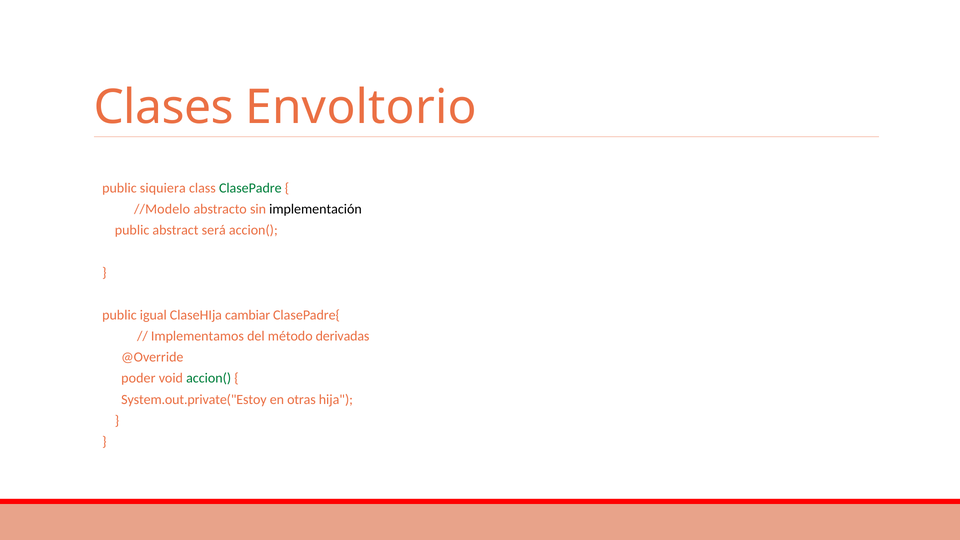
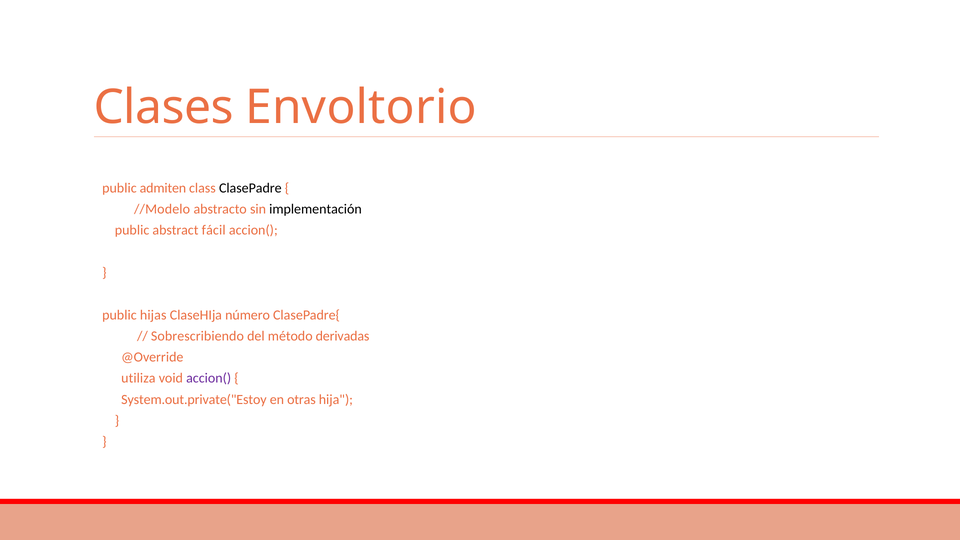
siquiera: siquiera -> admiten
ClasePadre colour: green -> black
será: será -> fácil
igual: igual -> hijas
cambiar: cambiar -> número
Implementamos: Implementamos -> Sobrescribiendo
poder: poder -> utiliza
accion( at (209, 378) colour: green -> purple
